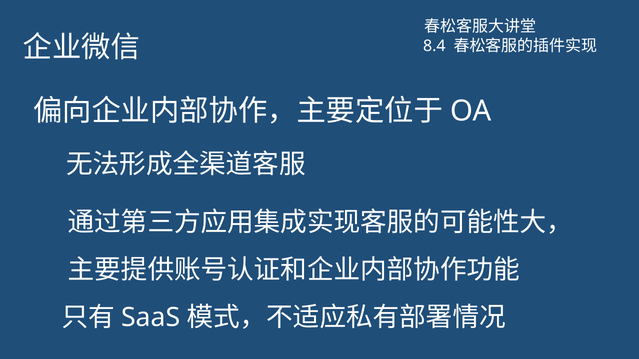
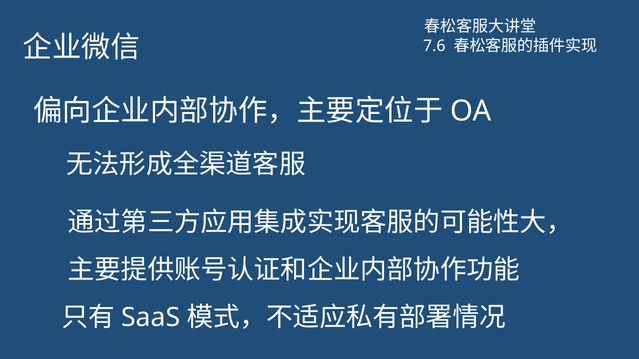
8.4: 8.4 -> 7.6
